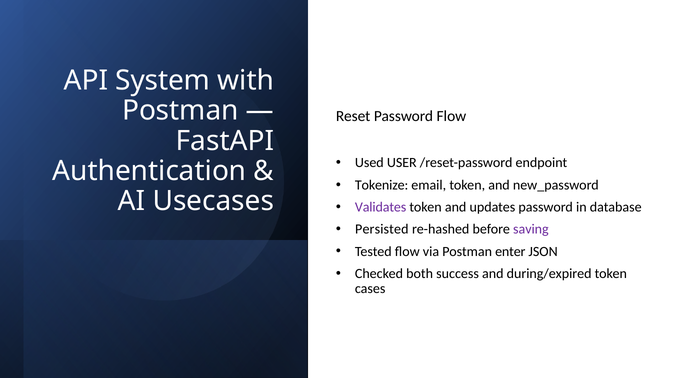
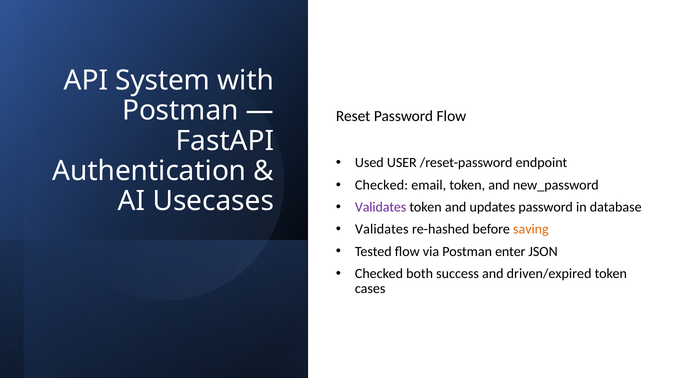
Tokenize at (382, 185): Tokenize -> Checked
Persisted at (382, 230): Persisted -> Validates
saving colour: purple -> orange
during/expired: during/expired -> driven/expired
